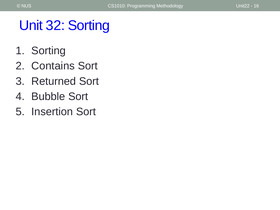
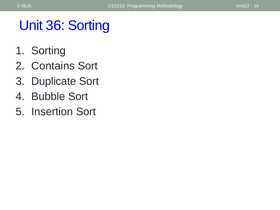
32: 32 -> 36
Returned: Returned -> Duplicate
